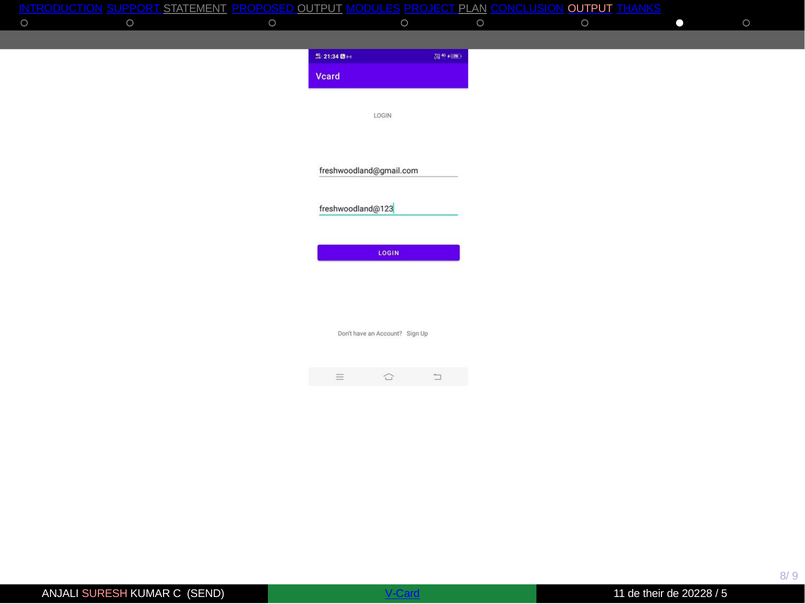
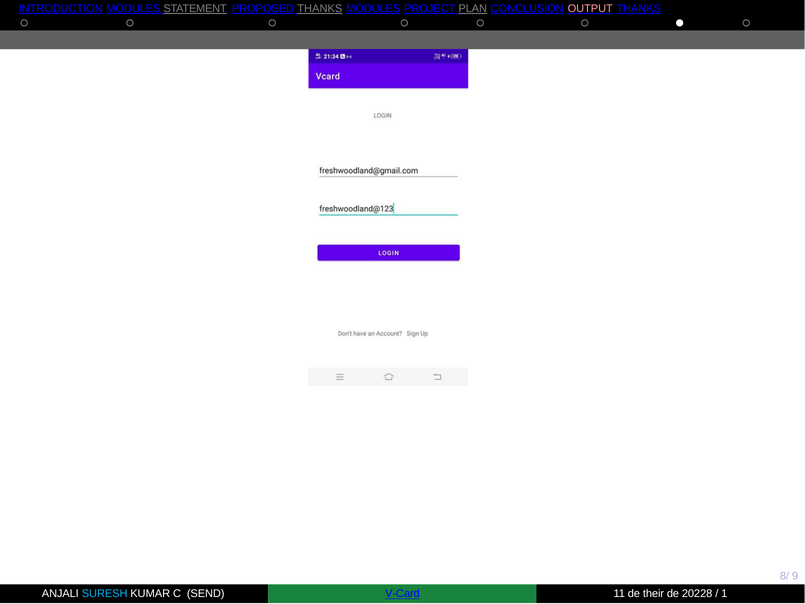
INTRODUCTION SUPPORT: SUPPORT -> MODULES
PROPOSED OUTPUT: OUTPUT -> THANKS
SURESH colour: pink -> light blue
5: 5 -> 1
